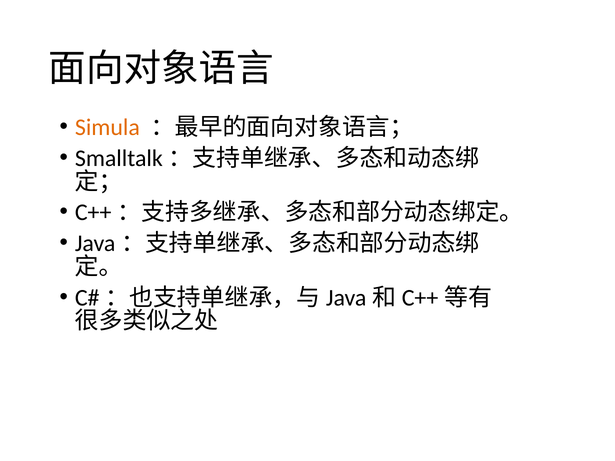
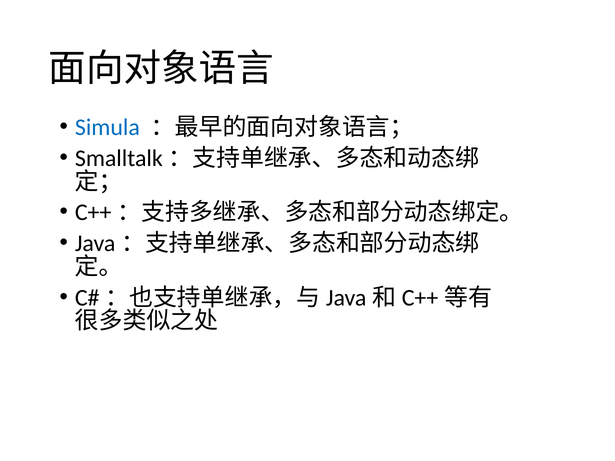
Simula colour: orange -> blue
